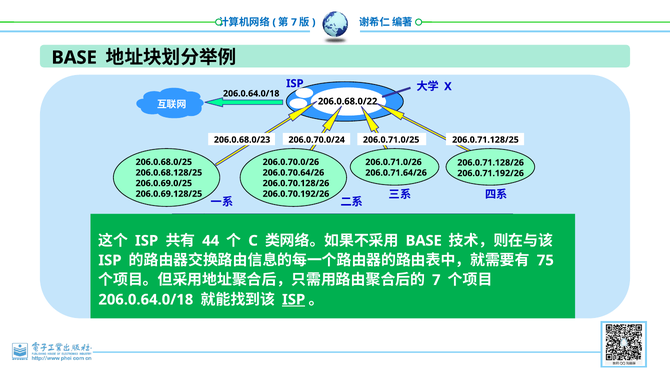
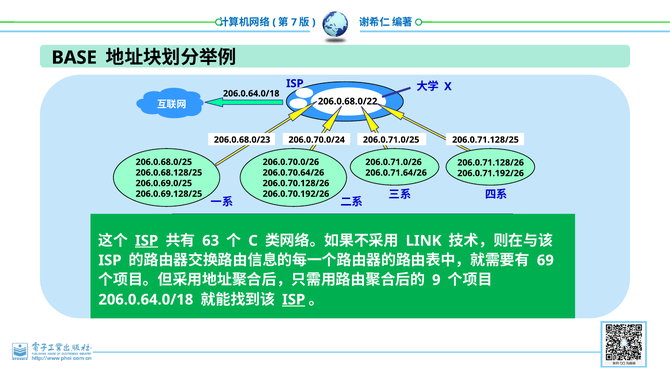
ISP at (147, 241) underline: none -> present
44: 44 -> 63
BASE at (424, 241): BASE -> LINK
75: 75 -> 69
7 at (436, 280): 7 -> 9
